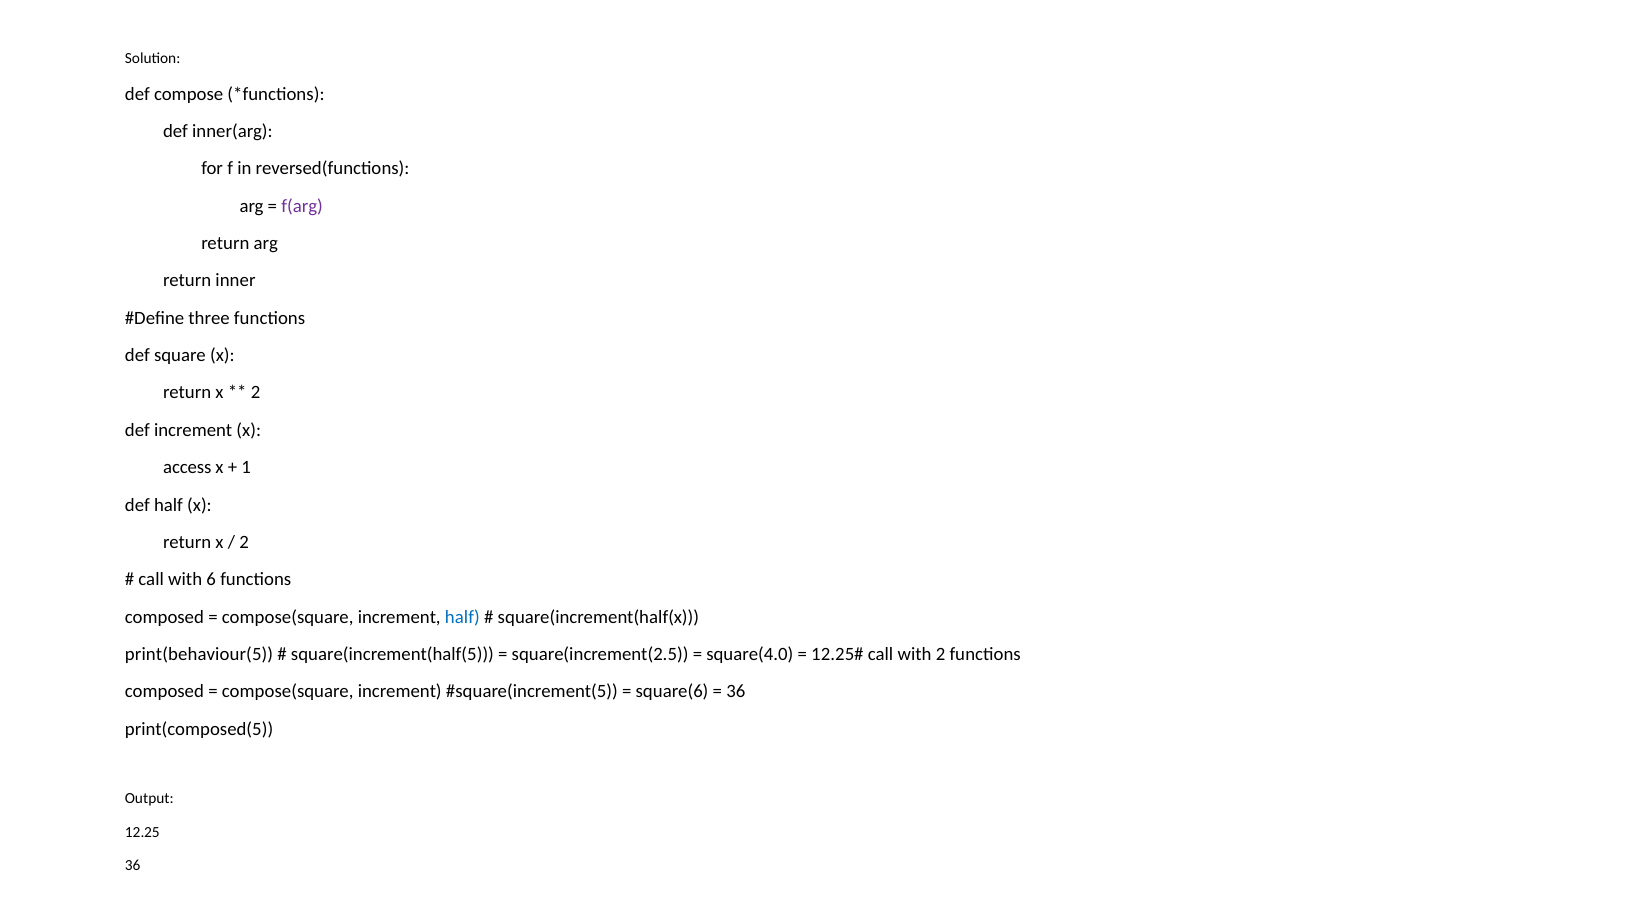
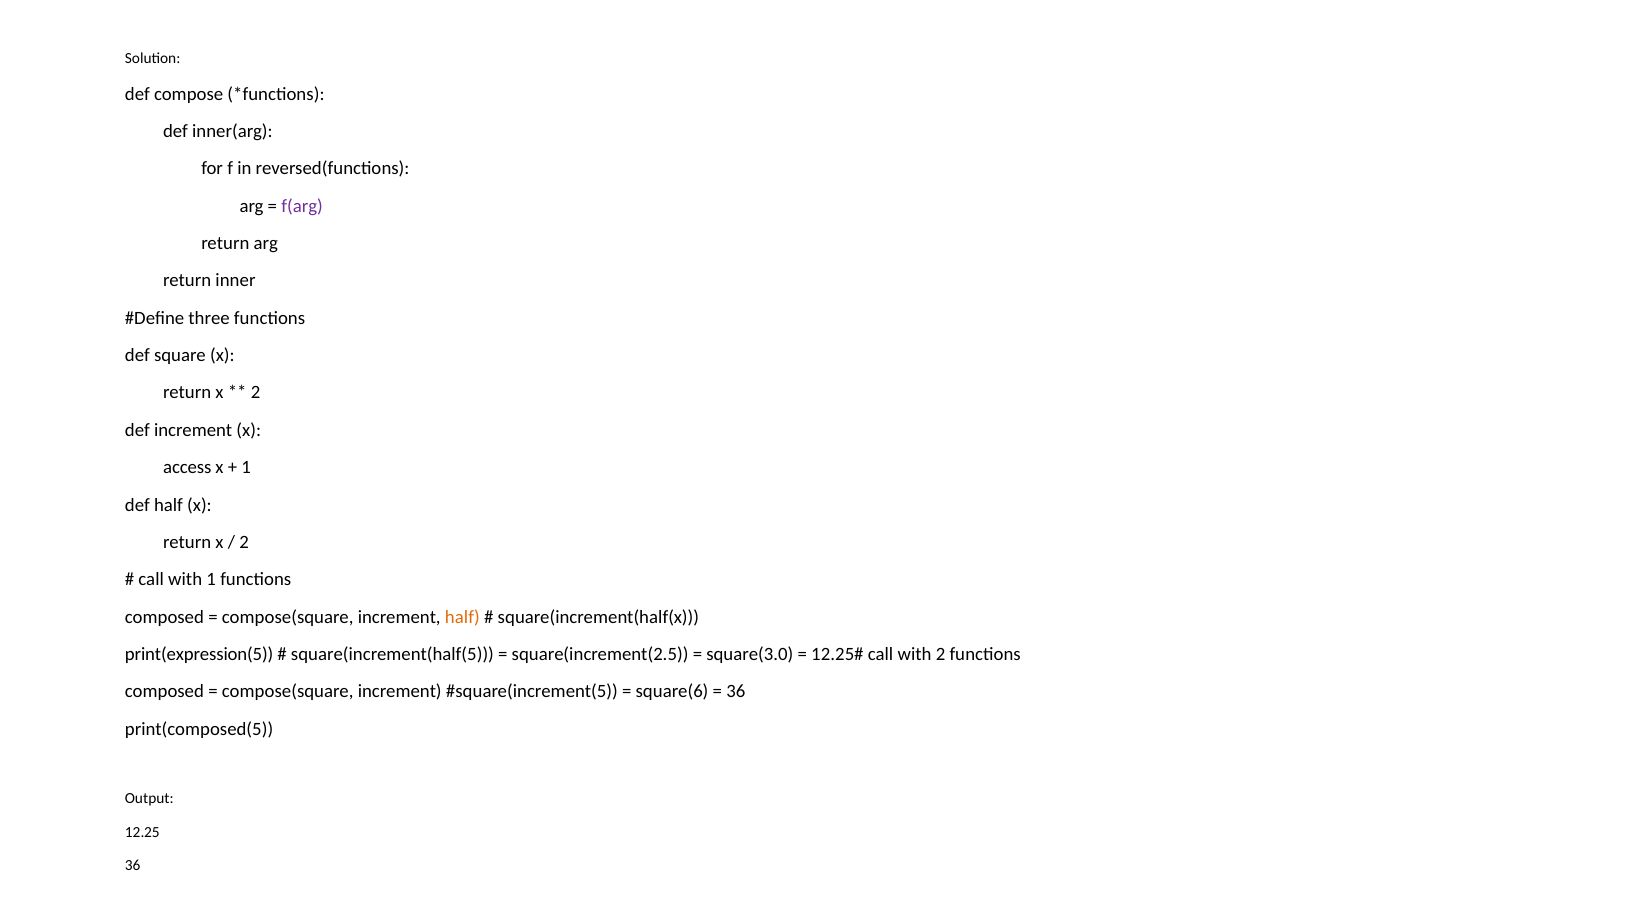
with 6: 6 -> 1
half at (462, 617) colour: blue -> orange
print(behaviour(5: print(behaviour(5 -> print(expression(5
square(4.0: square(4.0 -> square(3.0
